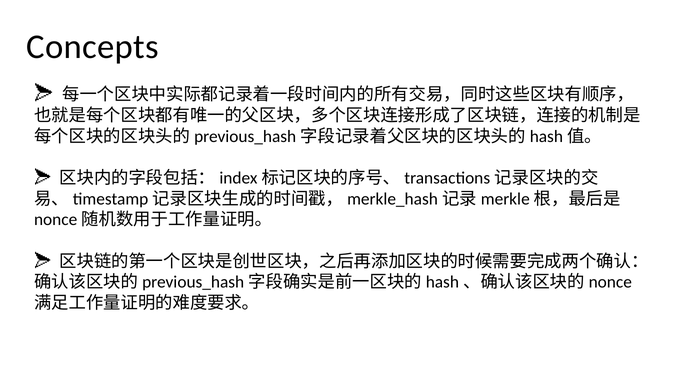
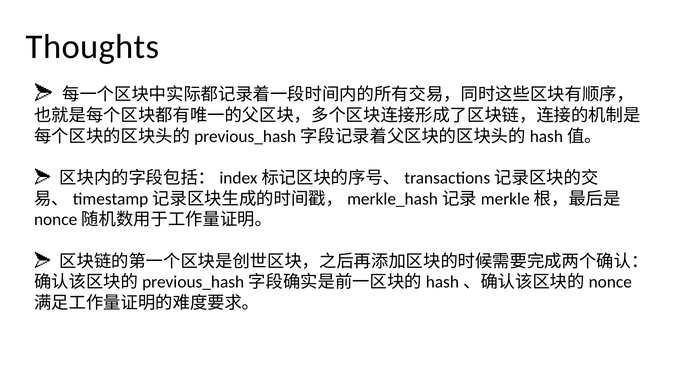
Concepts: Concepts -> Thoughts
